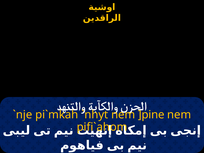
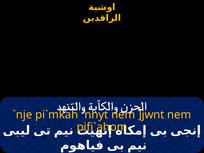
]pine: ]pine -> ]jwnt
